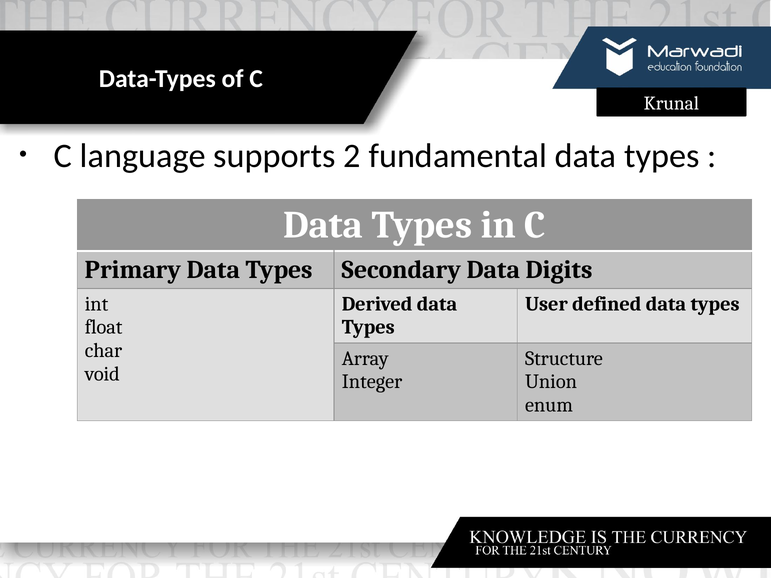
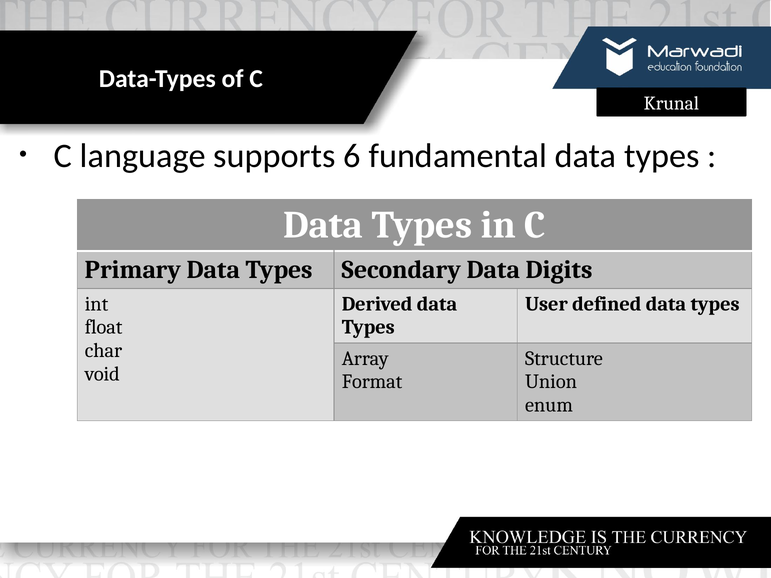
2: 2 -> 6
Integer: Integer -> Format
